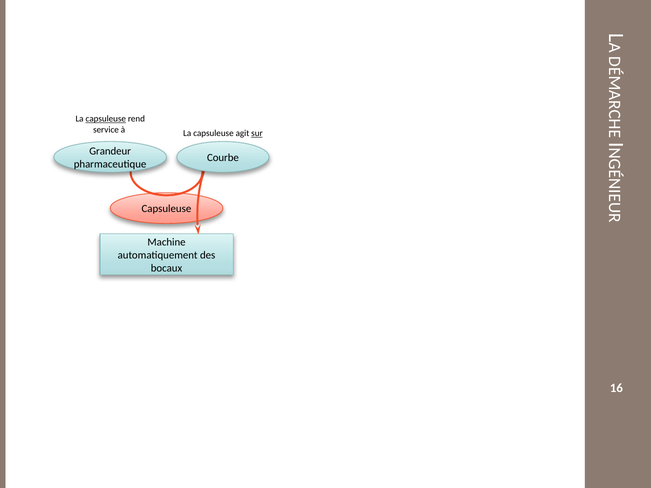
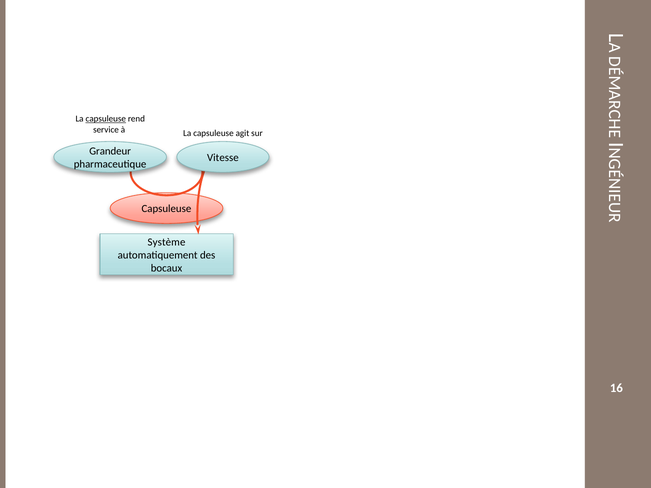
sur underline: present -> none
Courbe: Courbe -> Vitesse
Machine: Machine -> Système
